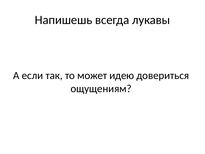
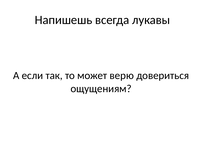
идею: идею -> верю
